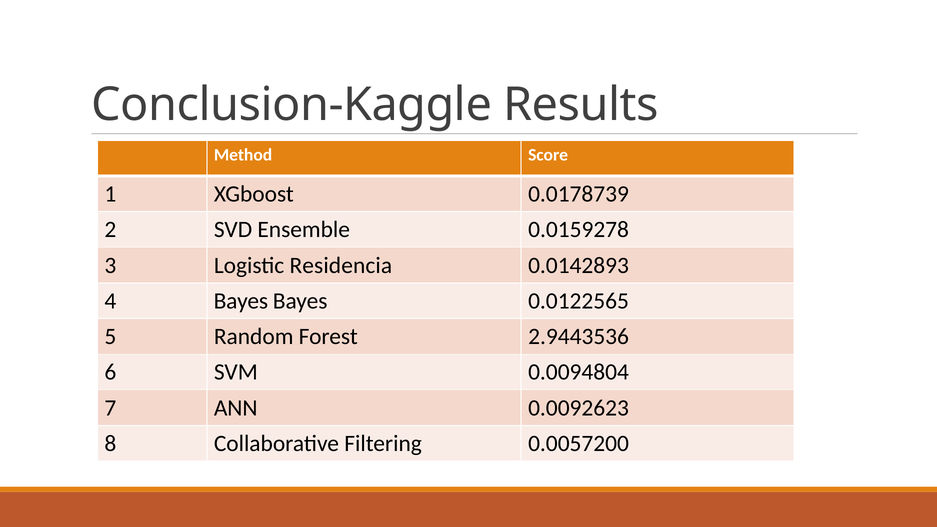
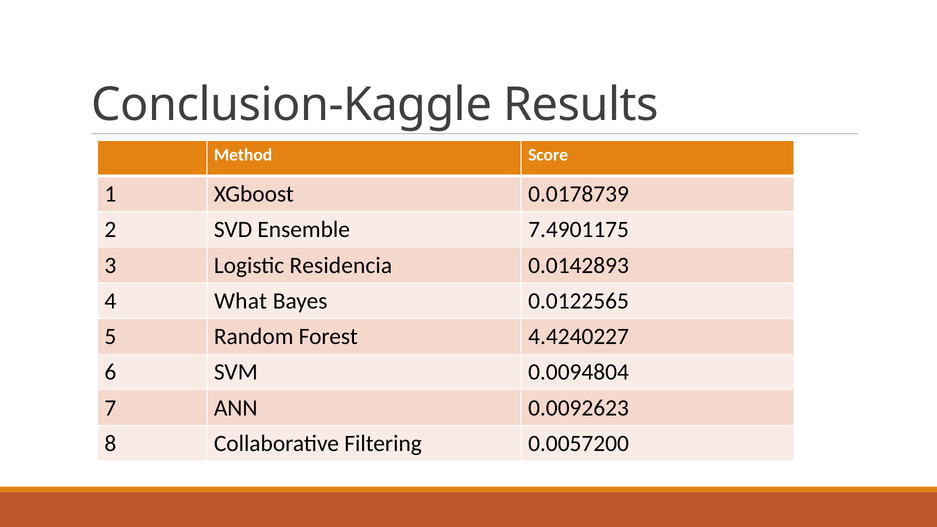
0.0159278: 0.0159278 -> 7.4901175
4 Bayes: Bayes -> What
2.9443536: 2.9443536 -> 4.4240227
